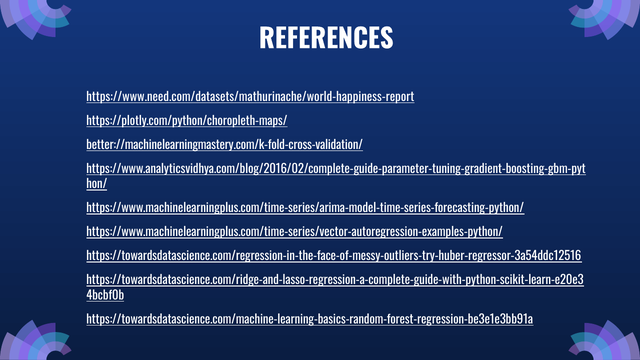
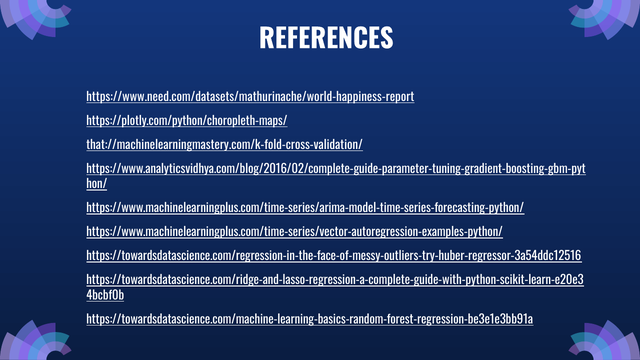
better://machinelearningmastery.com/k-fold-cross-validation/: better://machinelearningmastery.com/k-fold-cross-validation/ -> that://machinelearningmastery.com/k-fold-cross-validation/
